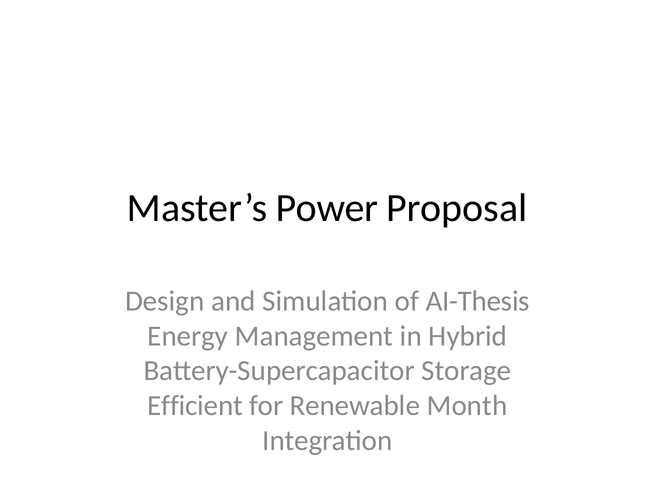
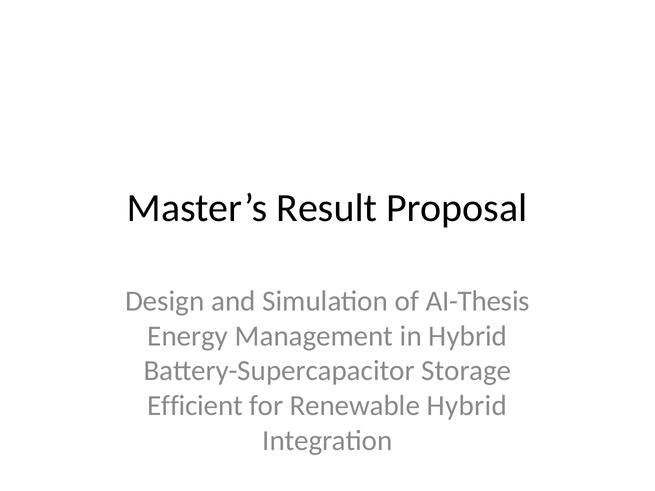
Power: Power -> Result
Renewable Month: Month -> Hybrid
